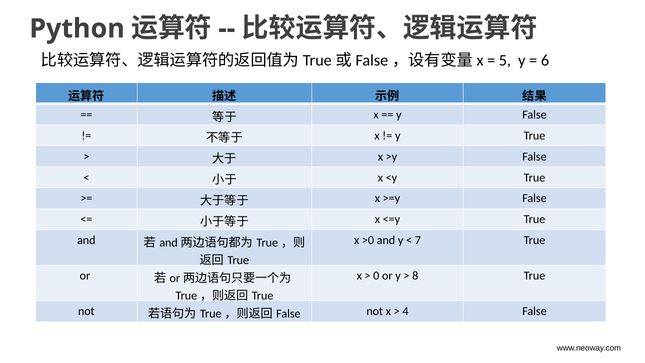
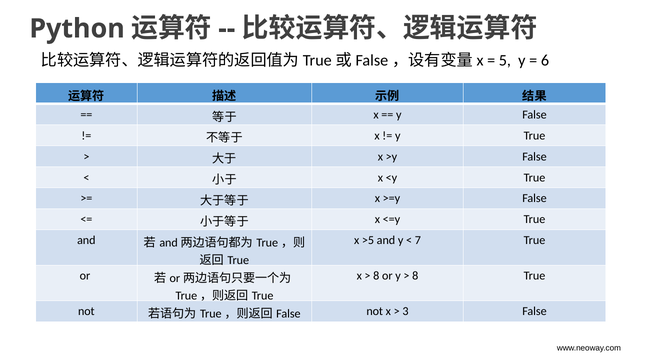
>0: >0 -> >5
0 at (376, 276): 0 -> 8
4: 4 -> 3
